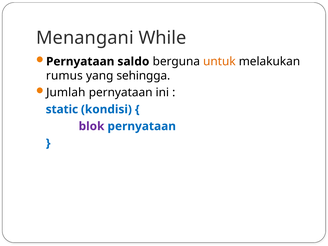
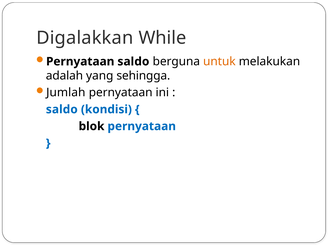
Menangani: Menangani -> Digalakkan
rumus: rumus -> adalah
static at (62, 109): static -> saldo
blok colour: purple -> black
